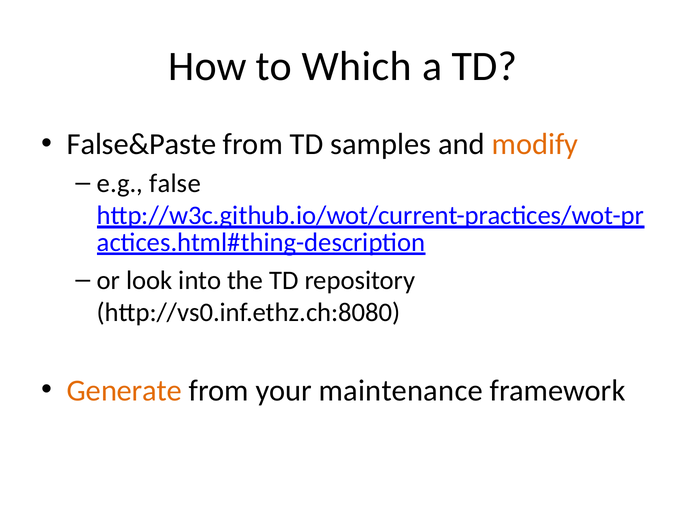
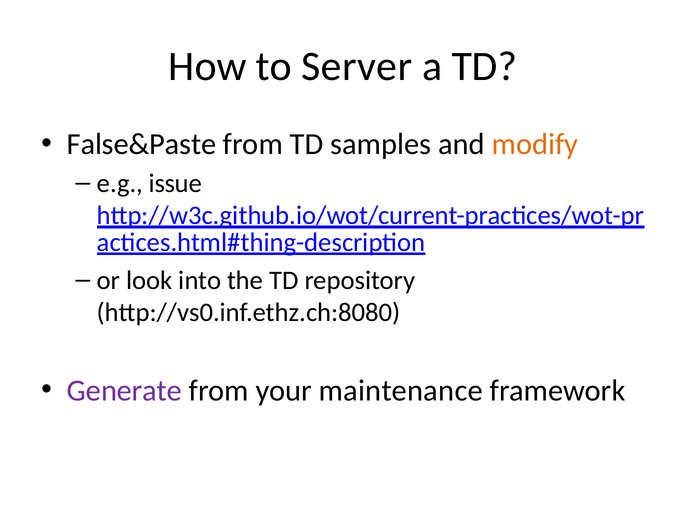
Which: Which -> Server
false: false -> issue
Generate colour: orange -> purple
